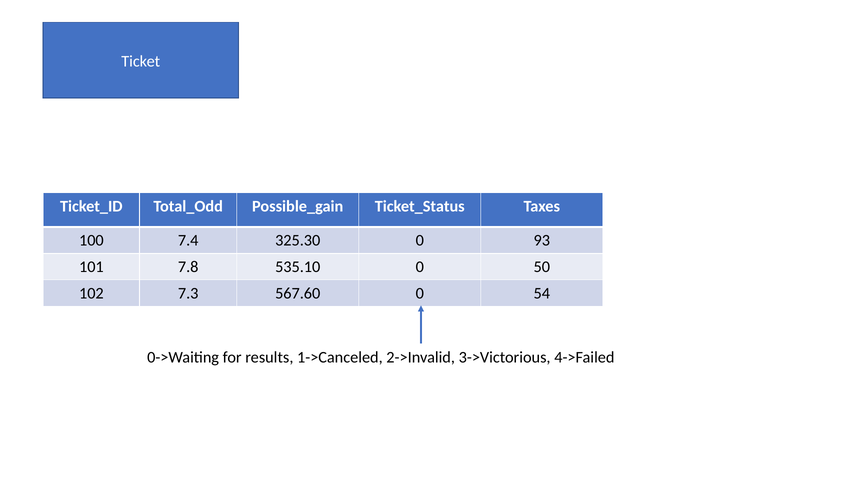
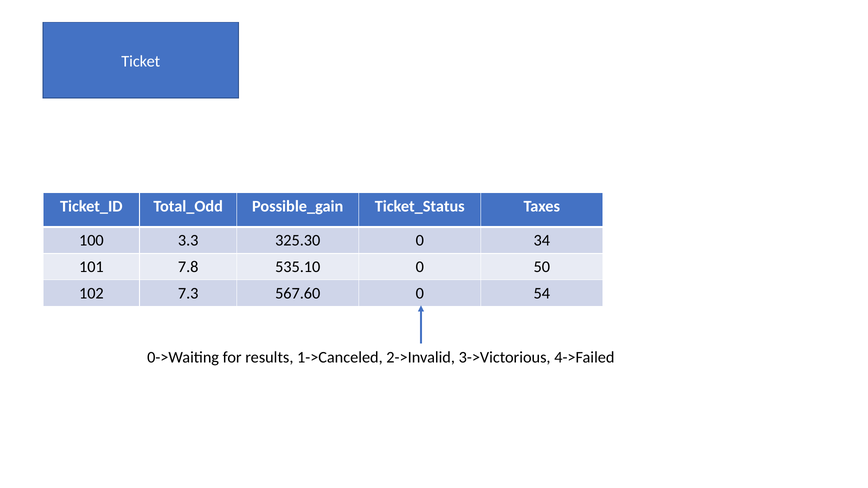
7.4: 7.4 -> 3.3
93: 93 -> 34
